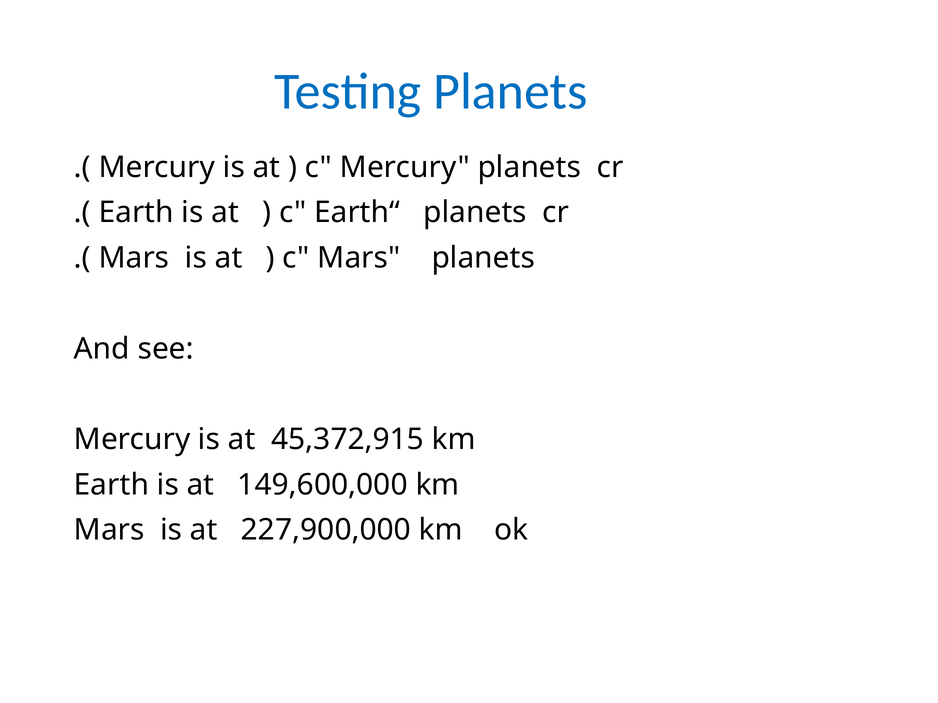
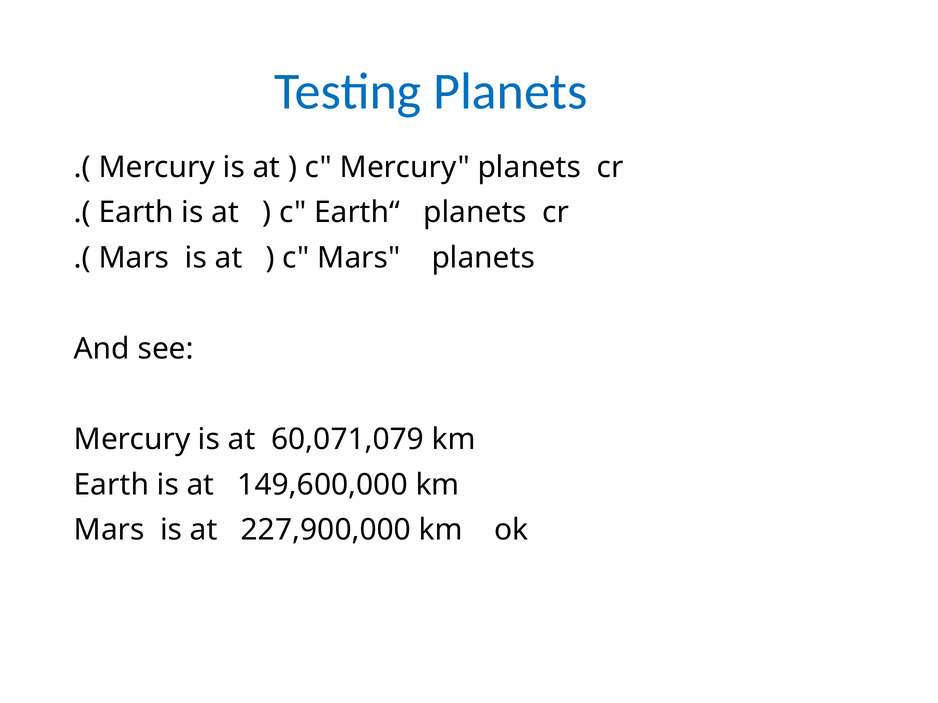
45,372,915: 45,372,915 -> 60,071,079
